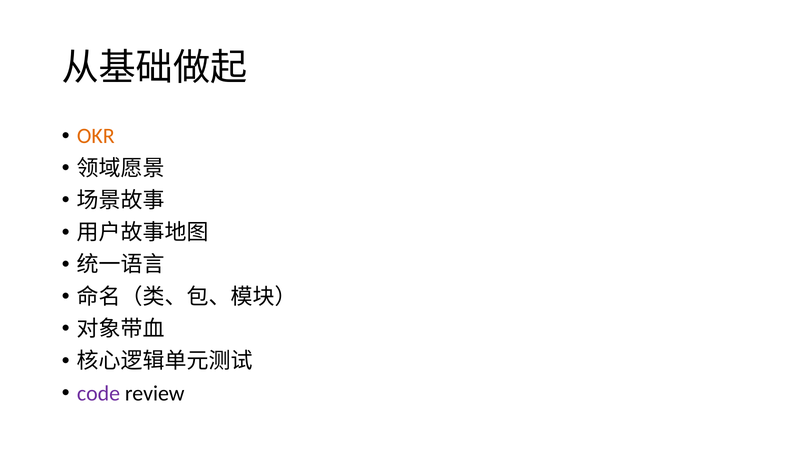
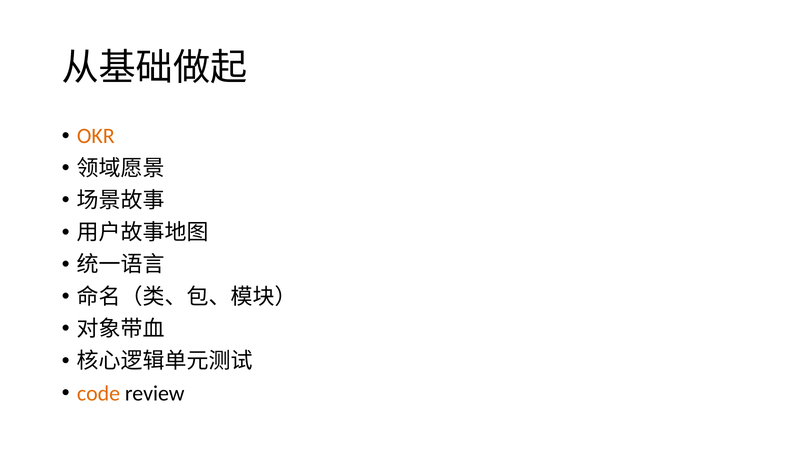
code colour: purple -> orange
